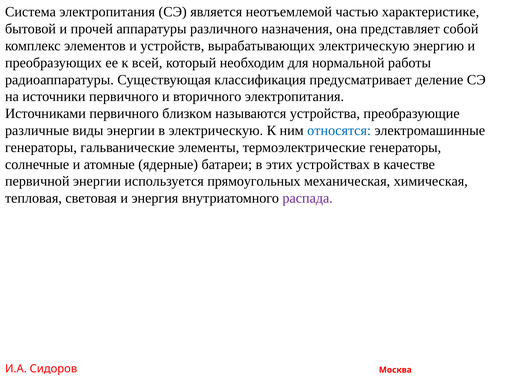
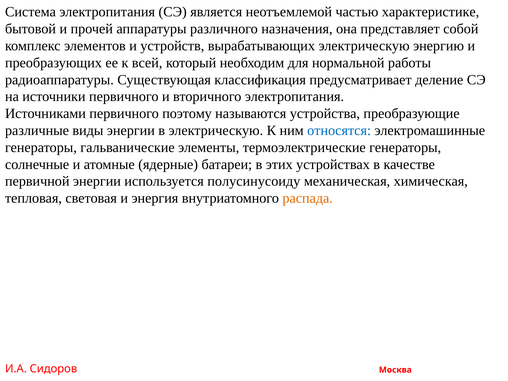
близком: близком -> поэтому
прямоугольных: прямоугольных -> полусинусоиду
распада colour: purple -> orange
